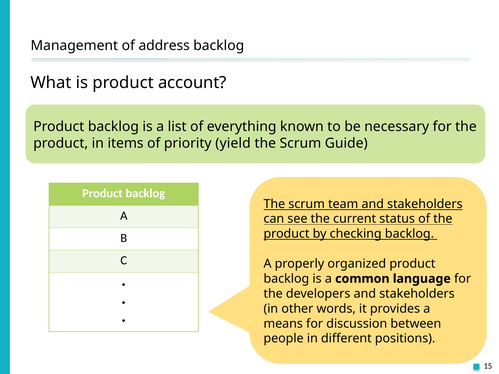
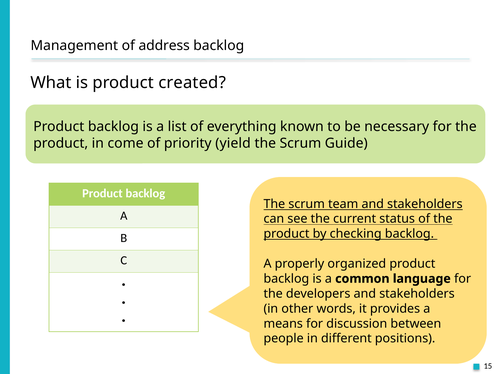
account: account -> created
items: items -> come
